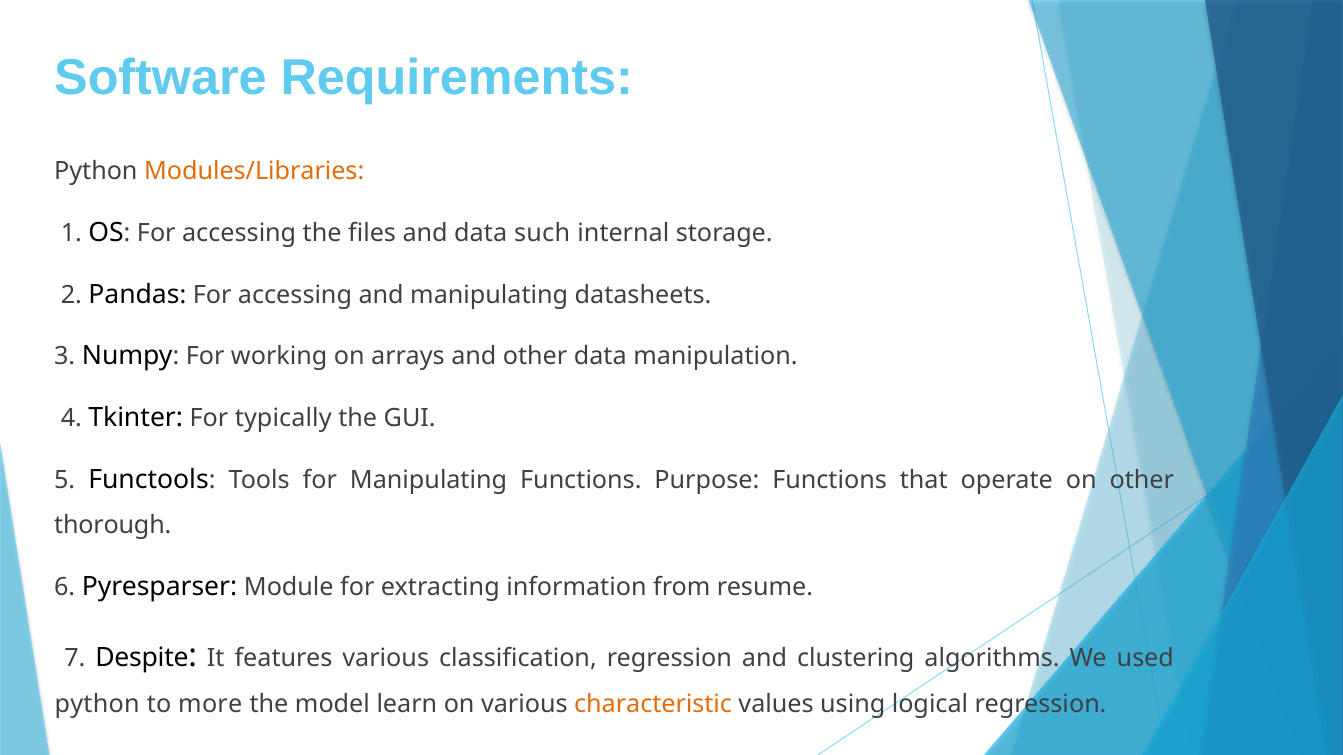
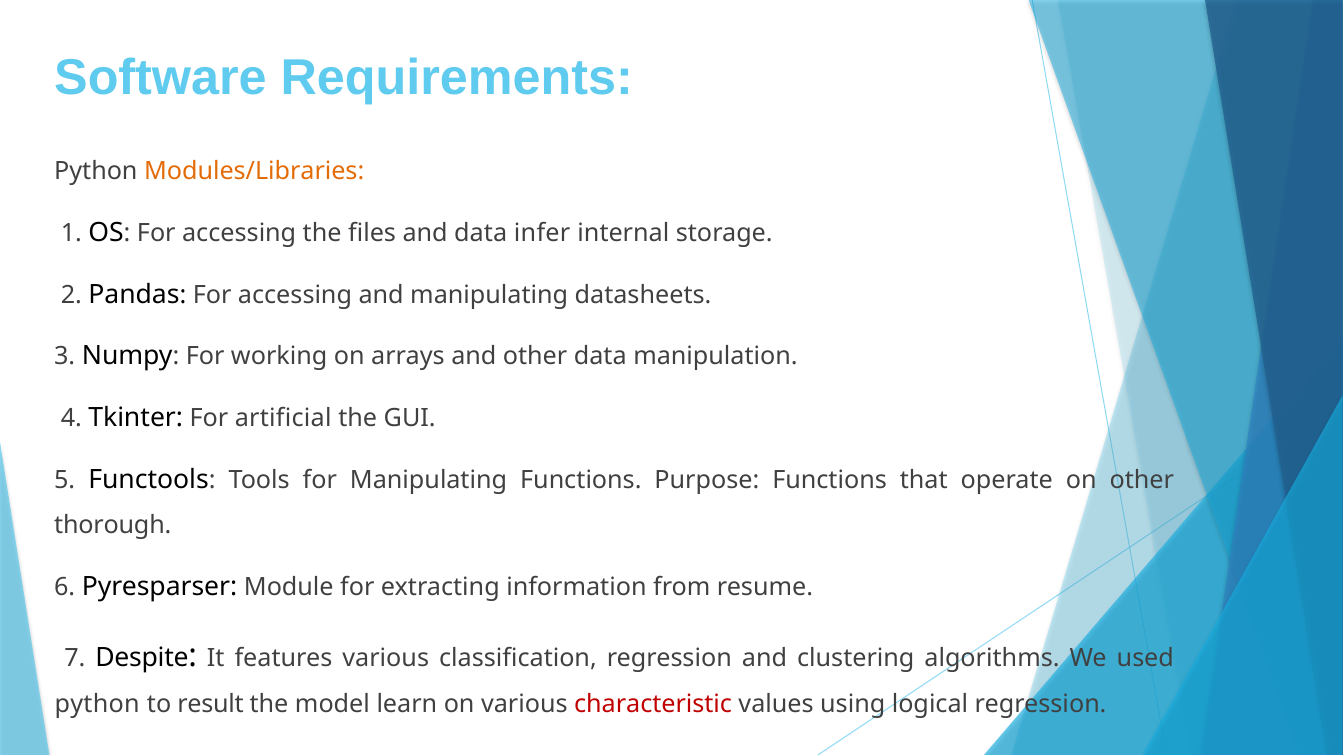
such: such -> infer
typically: typically -> artificial
more: more -> result
characteristic colour: orange -> red
